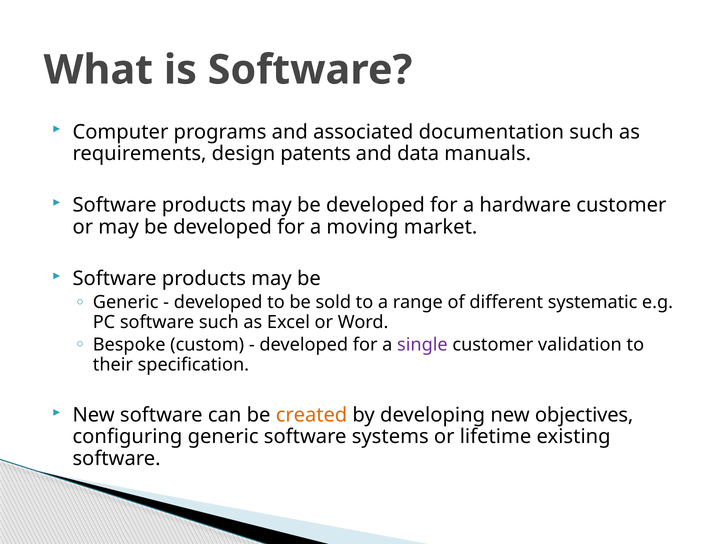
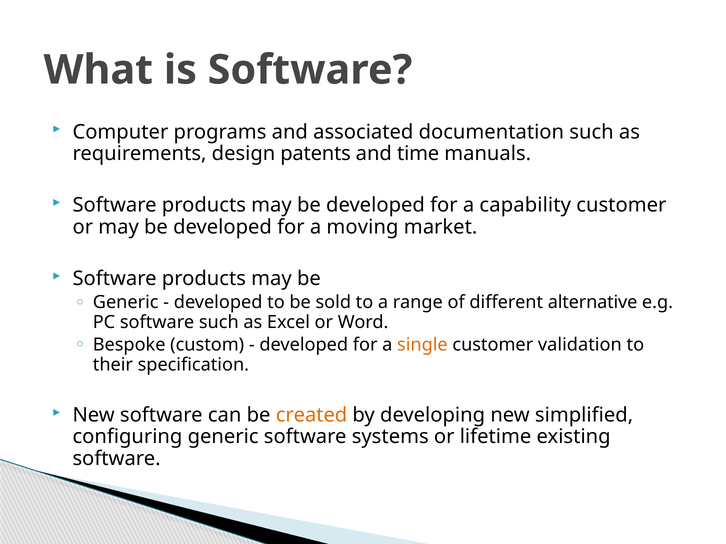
data: data -> time
hardware: hardware -> capability
systematic: systematic -> alternative
single colour: purple -> orange
objectives: objectives -> simplified
